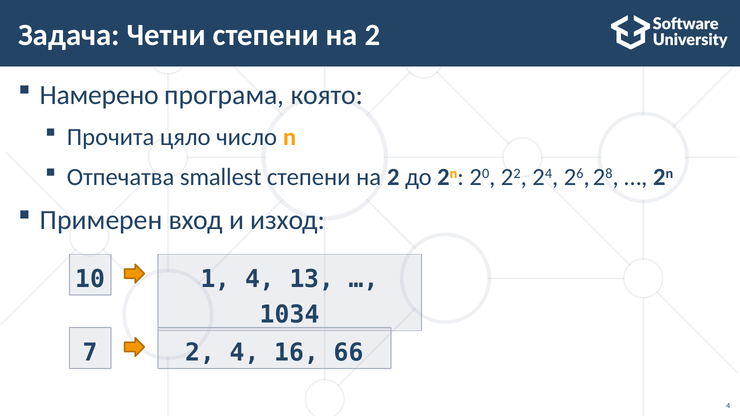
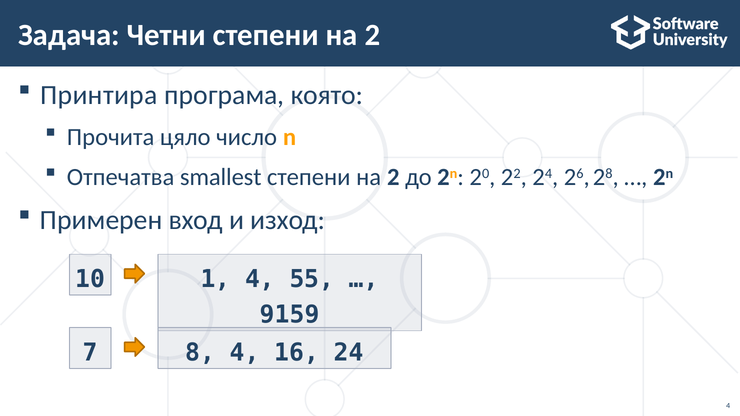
Намерено: Намерено -> Принтира
13: 13 -> 55
1034: 1034 -> 9159
7 2: 2 -> 8
16 66: 66 -> 24
